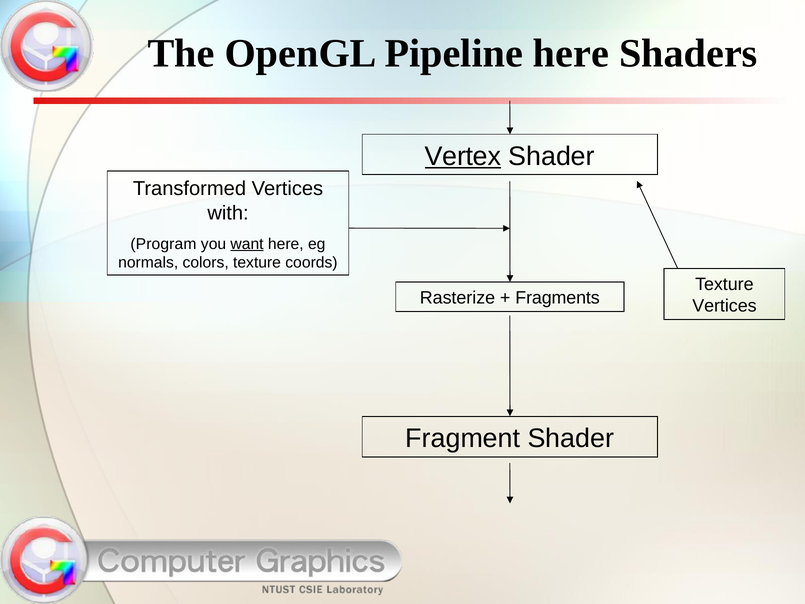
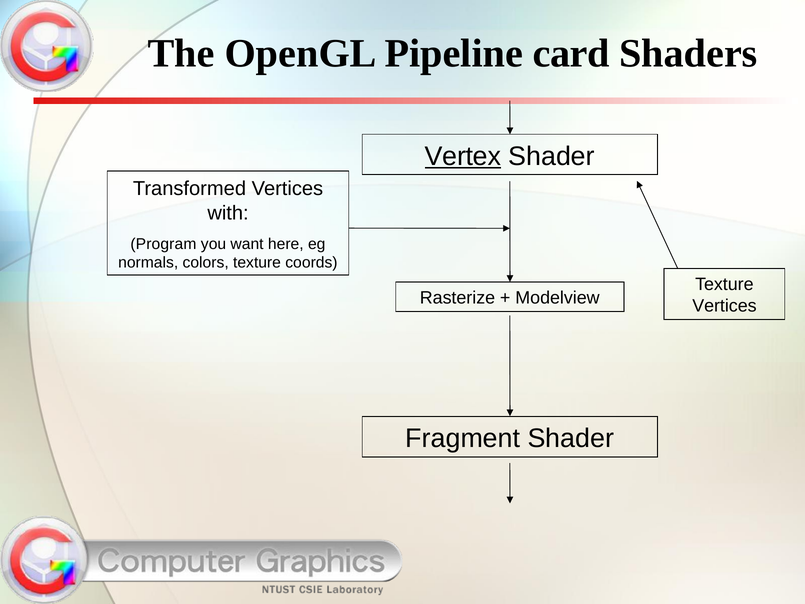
Pipeline here: here -> card
want underline: present -> none
Fragments: Fragments -> Modelview
